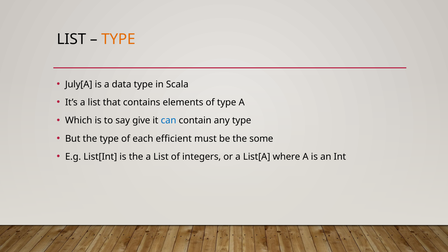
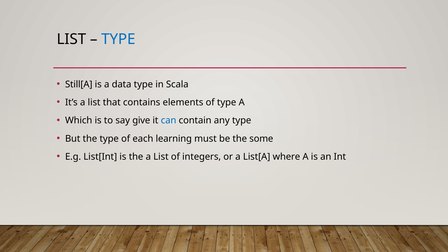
TYPE at (118, 39) colour: orange -> blue
July[A: July[A -> Still[A
efficient: efficient -> learning
